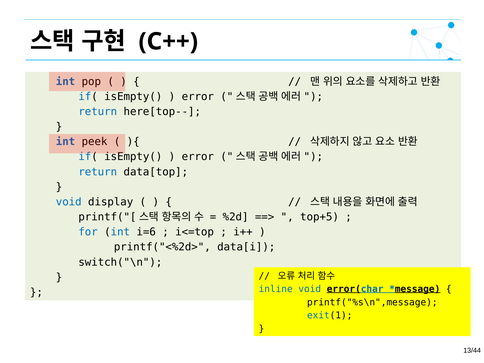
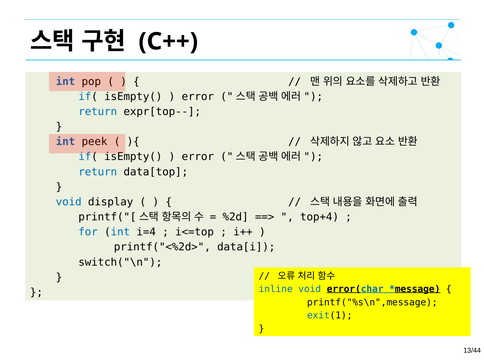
here[top--: here[top-- -> expr[top--
top+5: top+5 -> top+4
i=6: i=6 -> i=4
